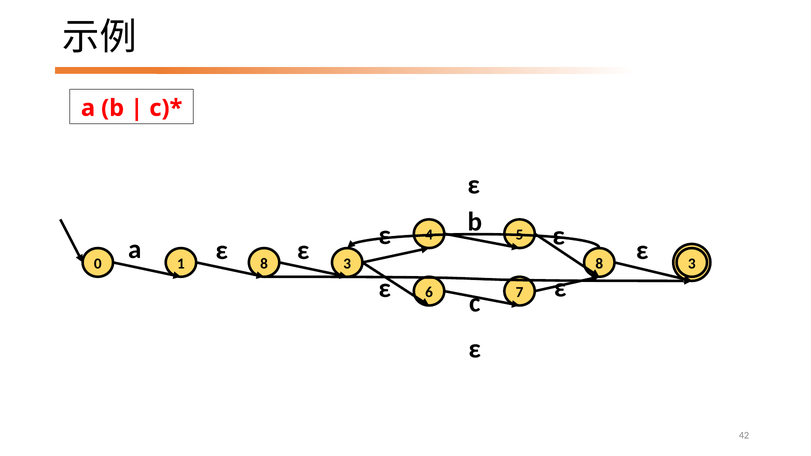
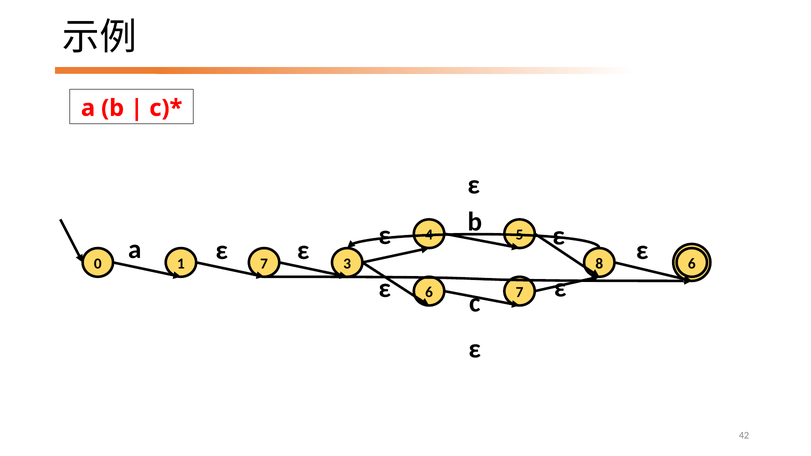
1 8: 8 -> 7
3 at (692, 264): 3 -> 6
